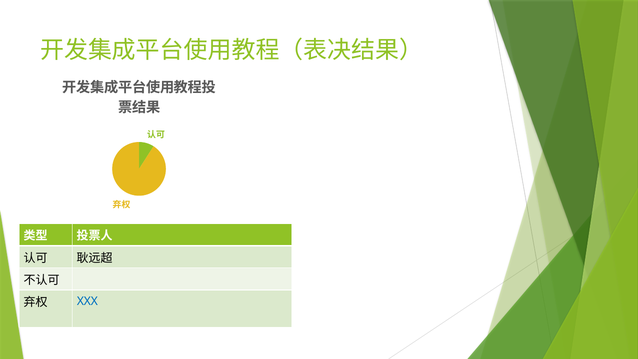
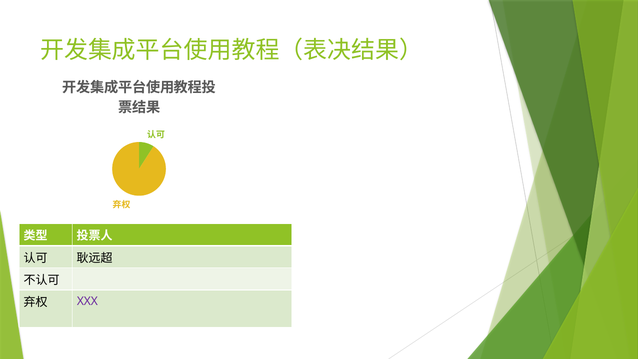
XXX colour: blue -> purple
